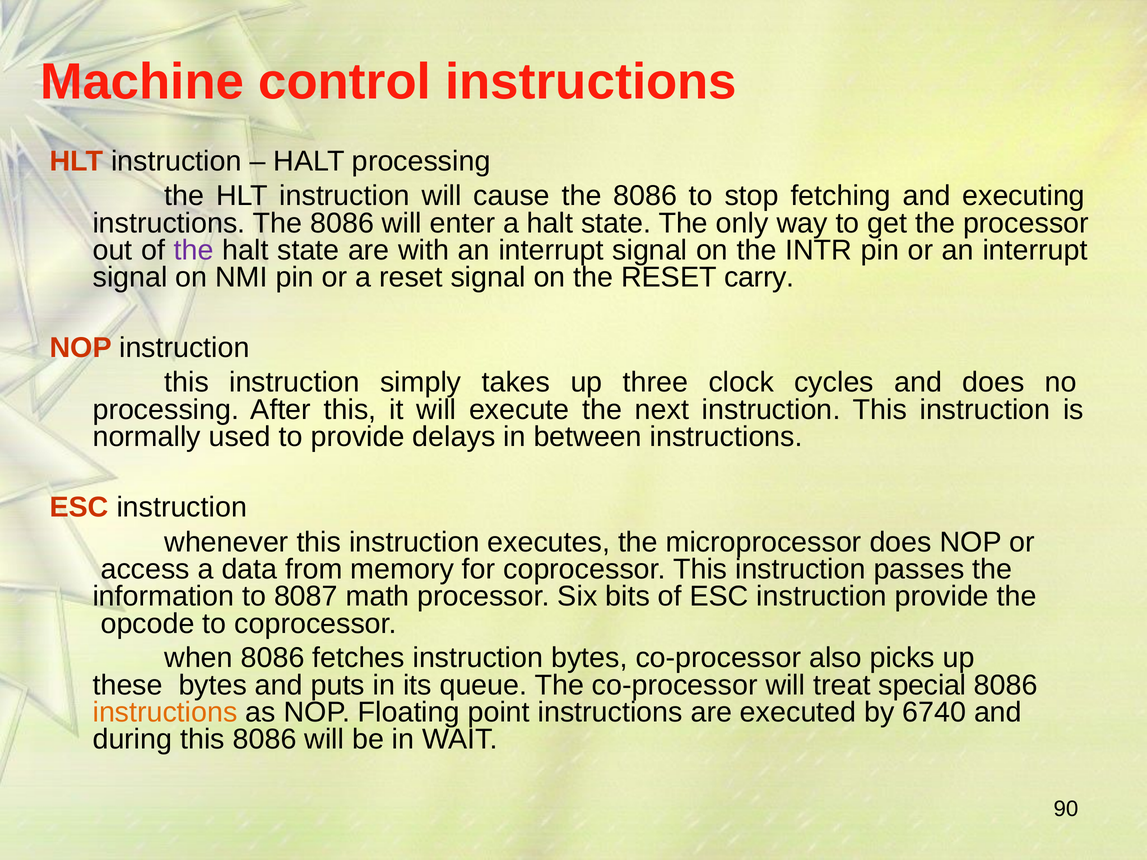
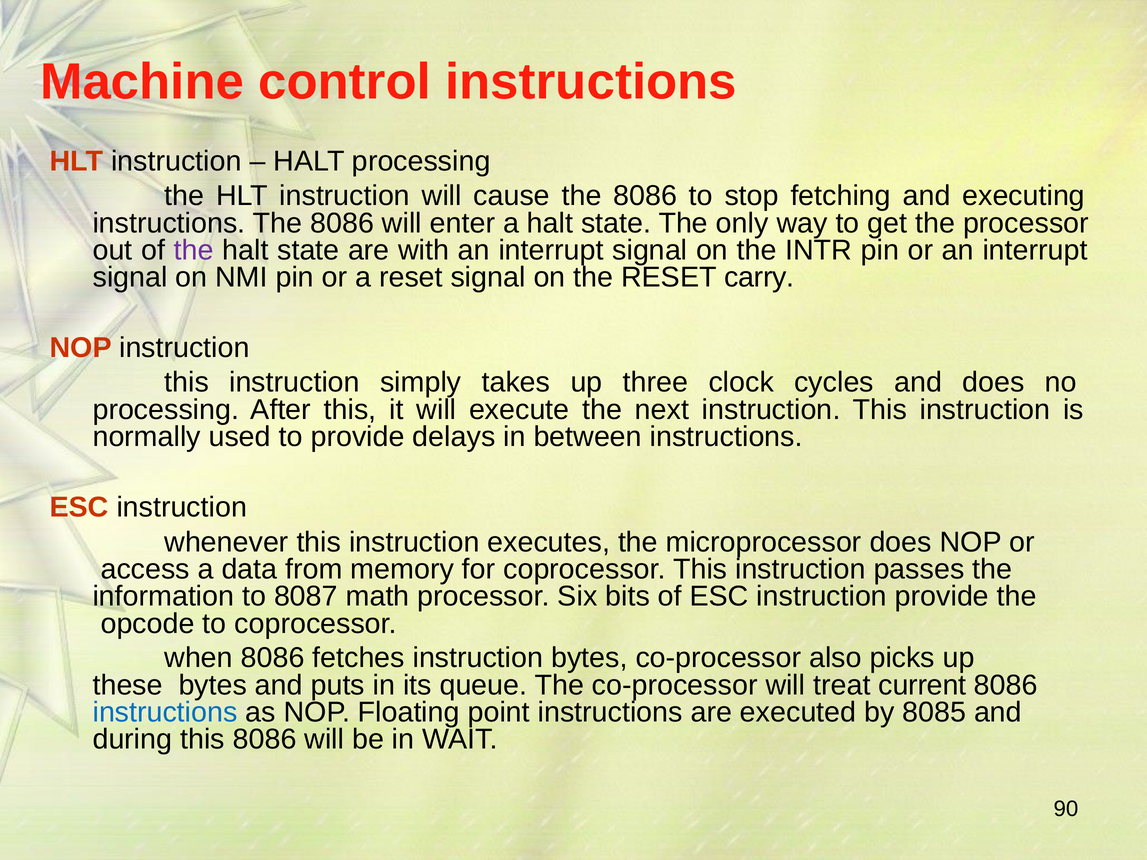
special: special -> current
instructions at (165, 712) colour: orange -> blue
6740: 6740 -> 8085
